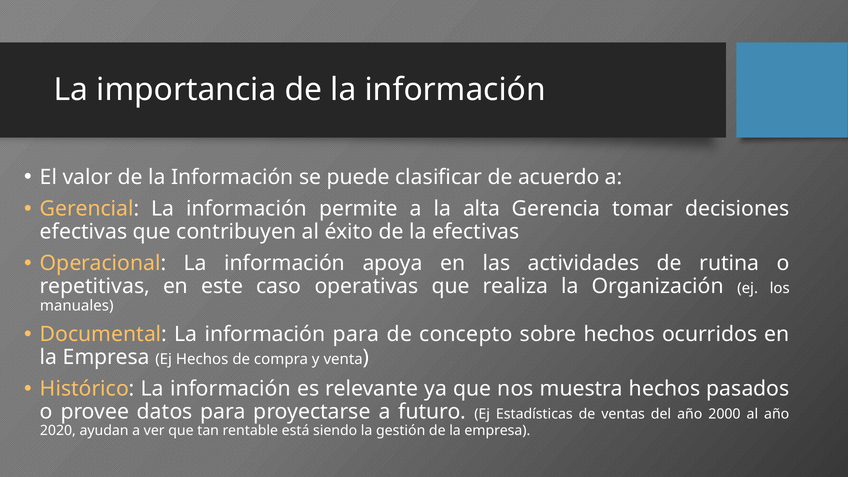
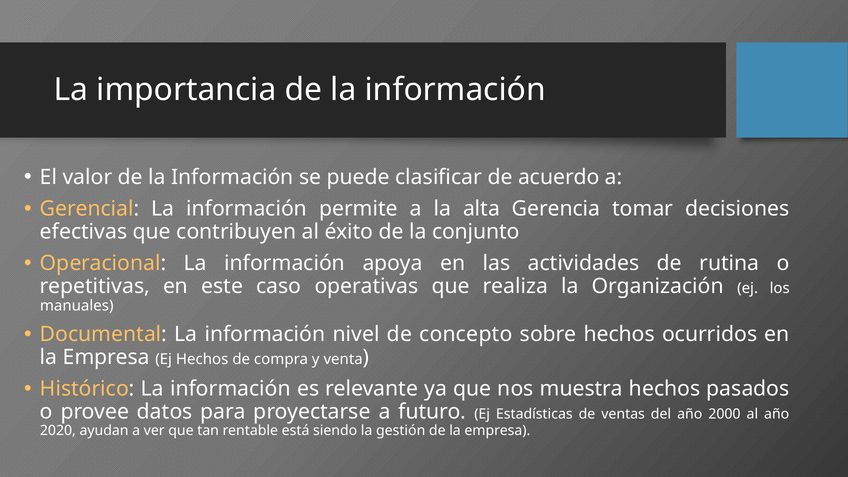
la efectivas: efectivas -> conjunto
información para: para -> nivel
